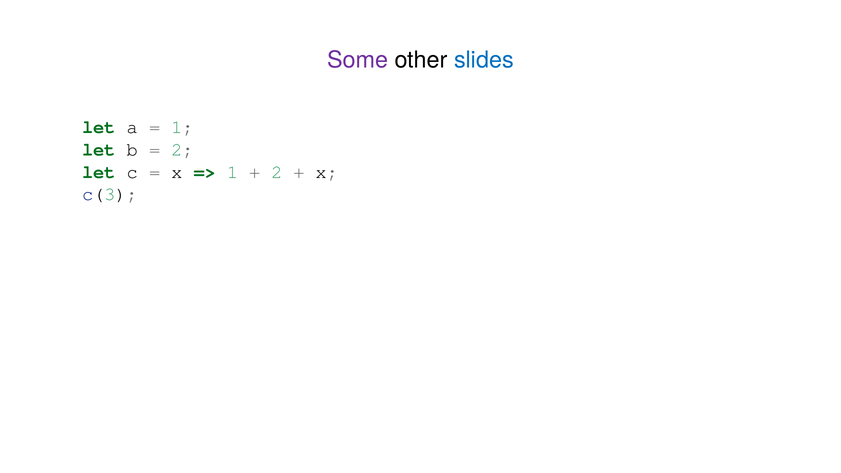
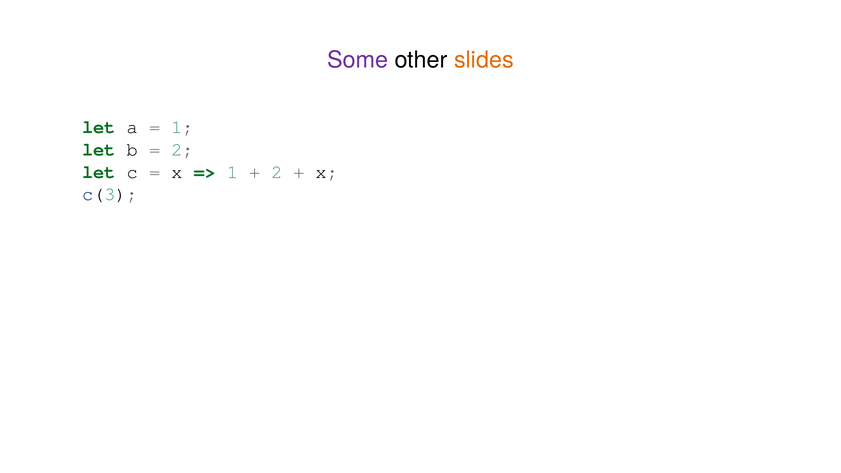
slides colour: blue -> orange
